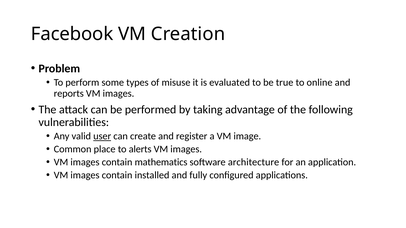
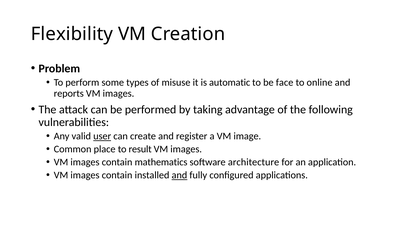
Facebook: Facebook -> Flexibility
evaluated: evaluated -> automatic
true: true -> face
alerts: alerts -> result
and at (179, 176) underline: none -> present
